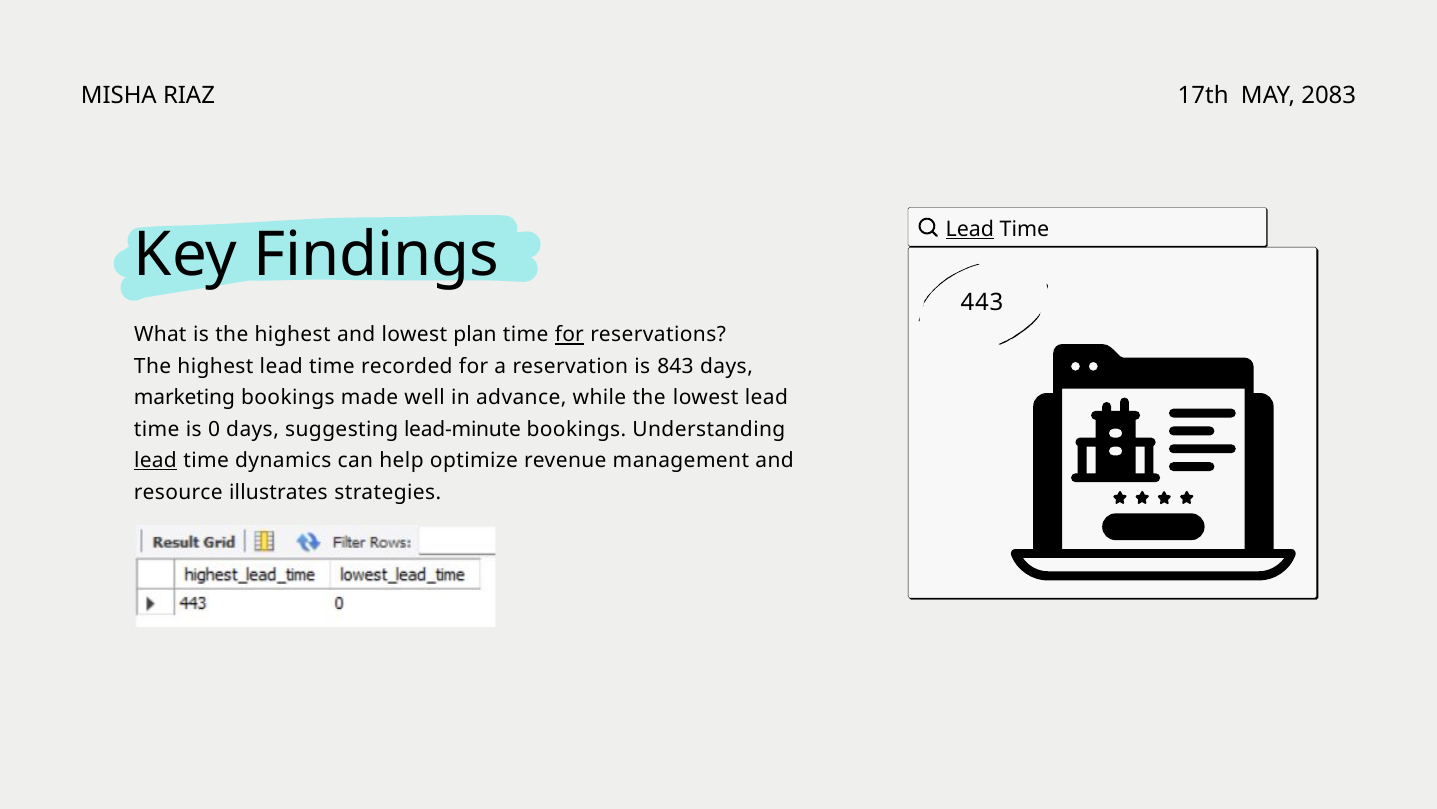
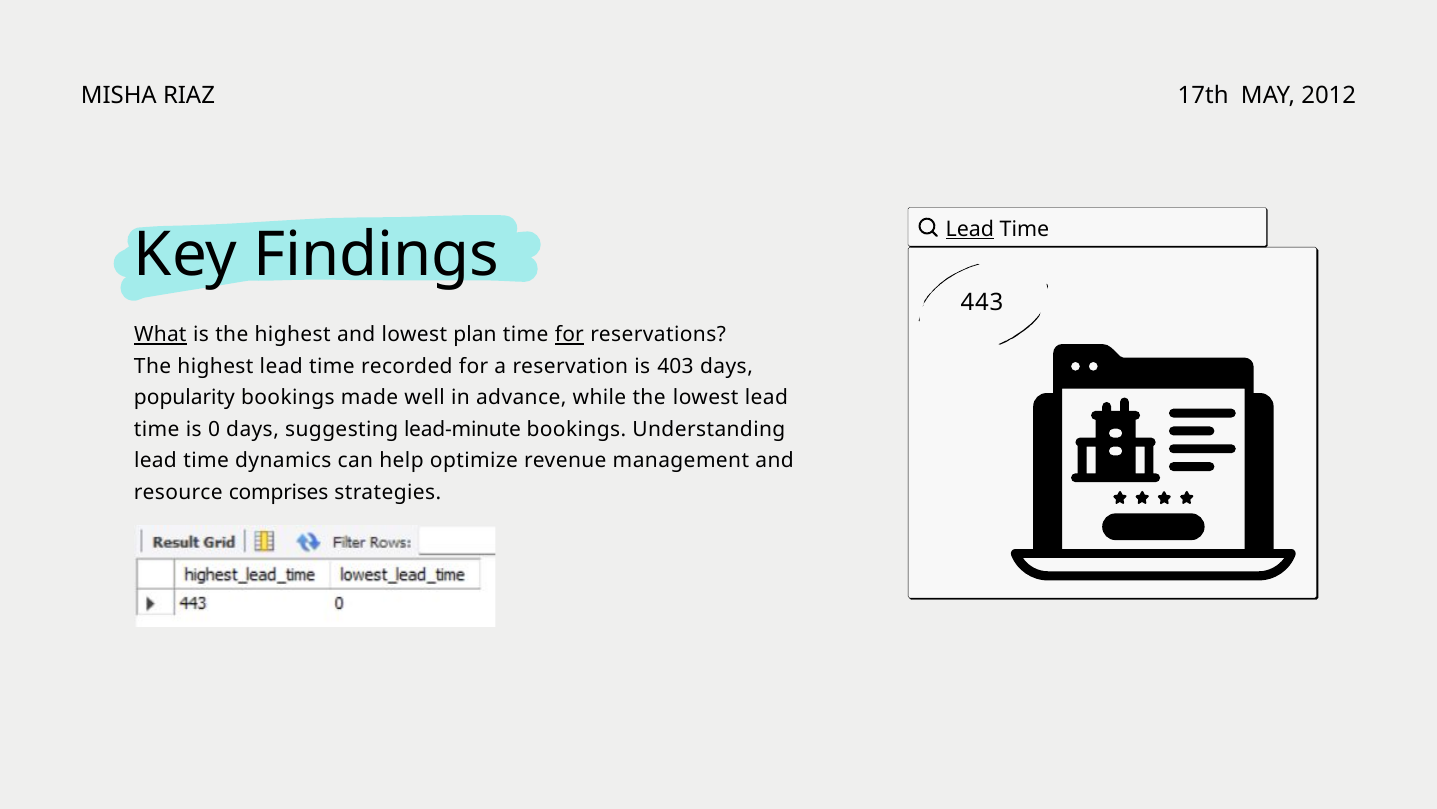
2083: 2083 -> 2012
What underline: none -> present
843: 843 -> 403
marketing: marketing -> popularity
lead at (155, 460) underline: present -> none
illustrates: illustrates -> comprises
